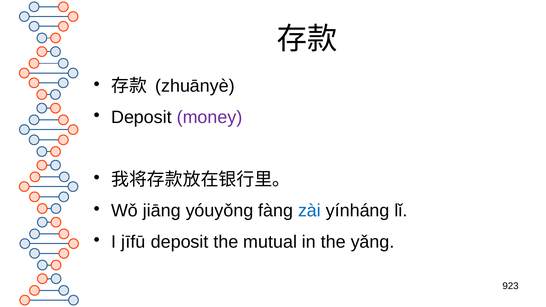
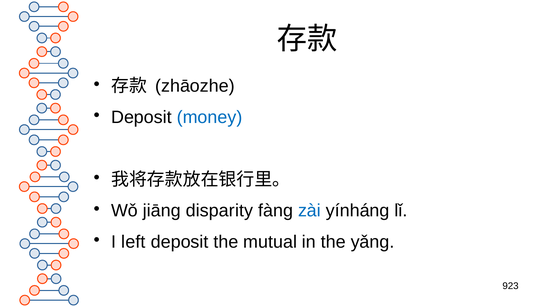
zhuānyè: zhuānyè -> zhāozhe
money colour: purple -> blue
yóuyǒng: yóuyǒng -> disparity
jīfū: jīfū -> left
